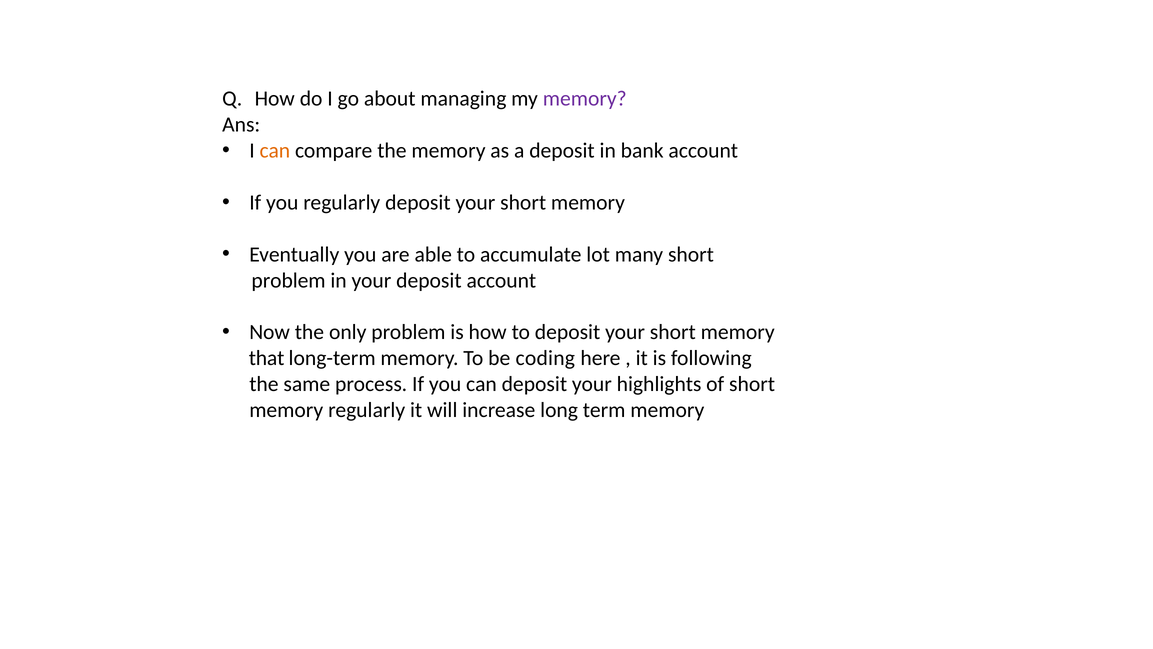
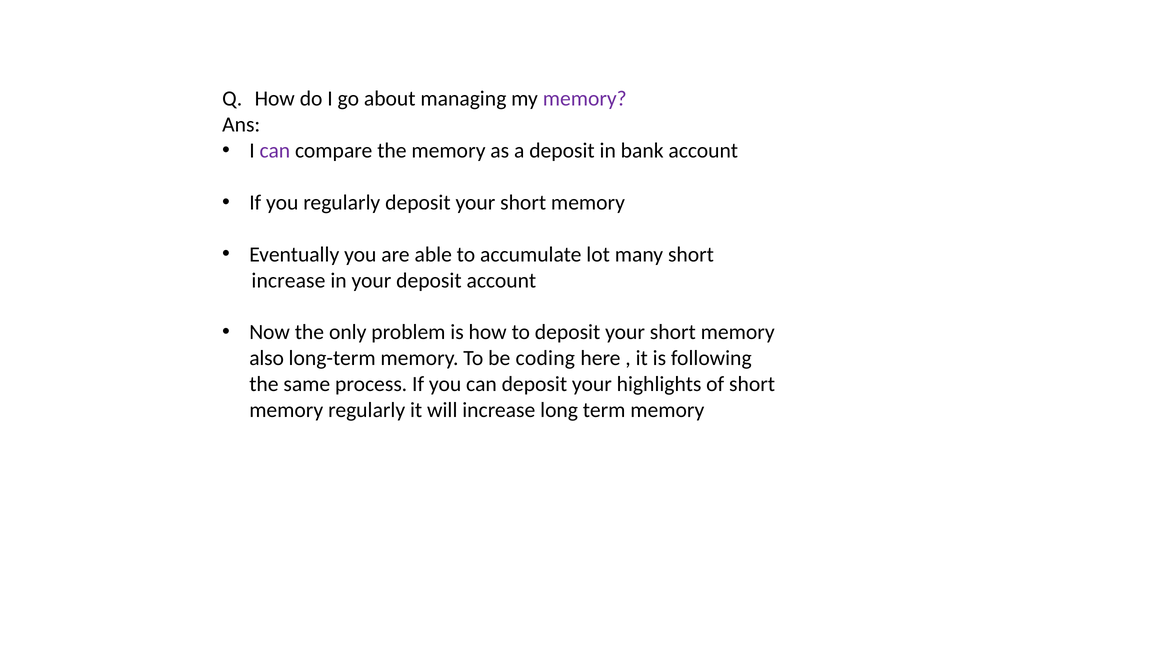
can at (275, 151) colour: orange -> purple
problem at (289, 280): problem -> increase
that: that -> also
